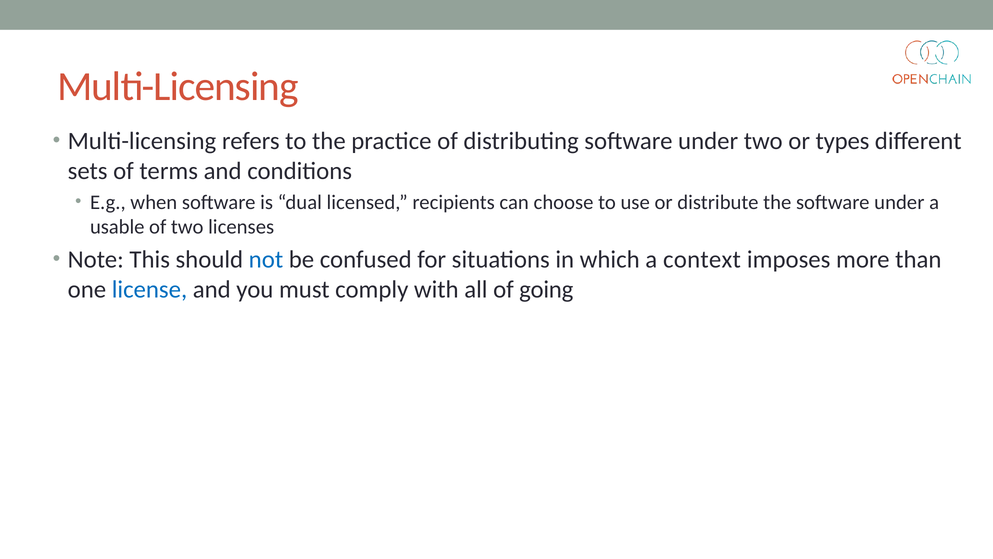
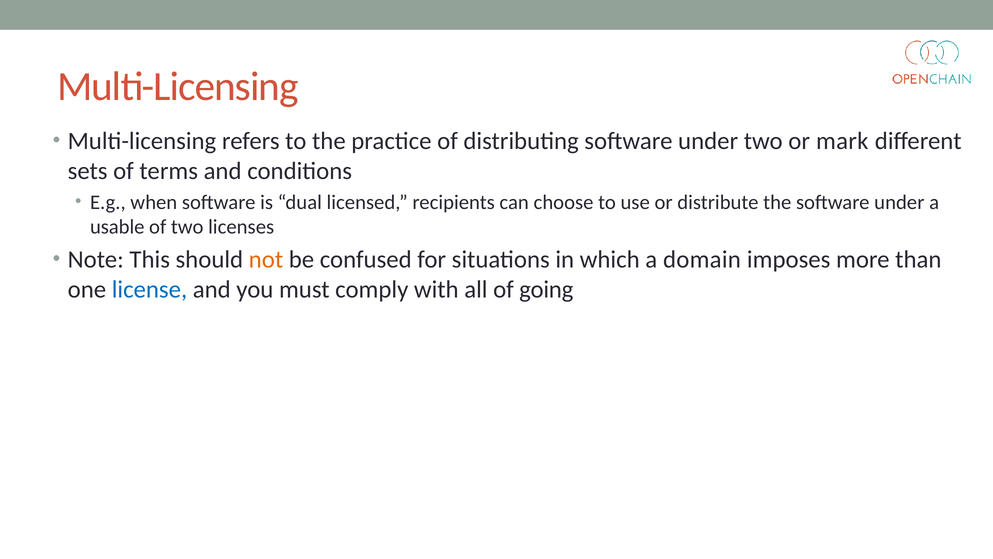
types: types -> mark
not colour: blue -> orange
context: context -> domain
